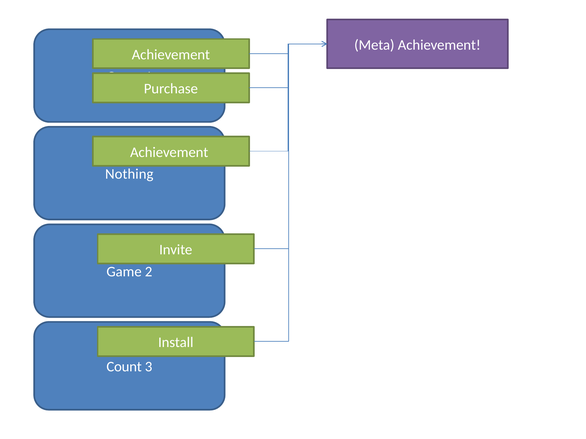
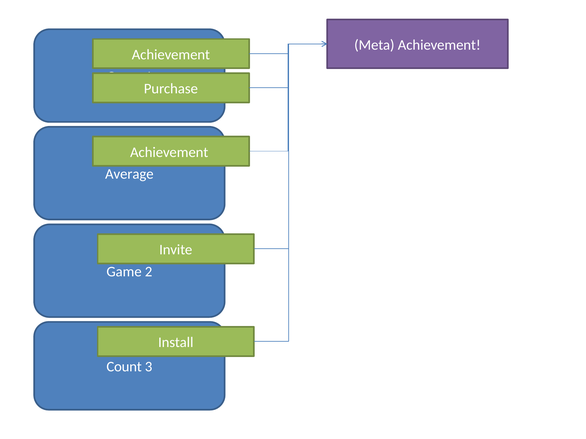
Nothing: Nothing -> Average
